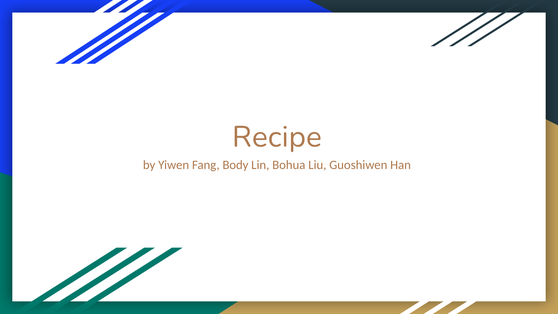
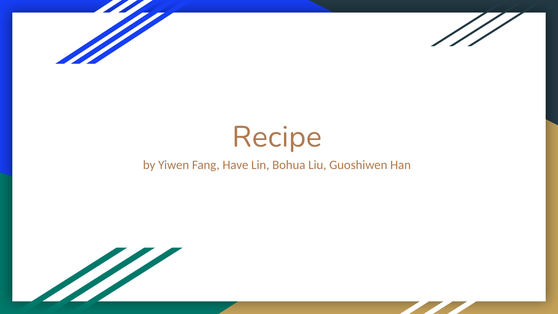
Body: Body -> Have
